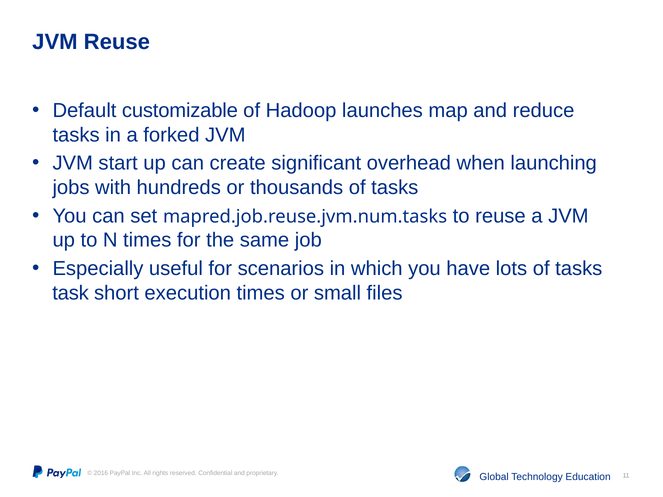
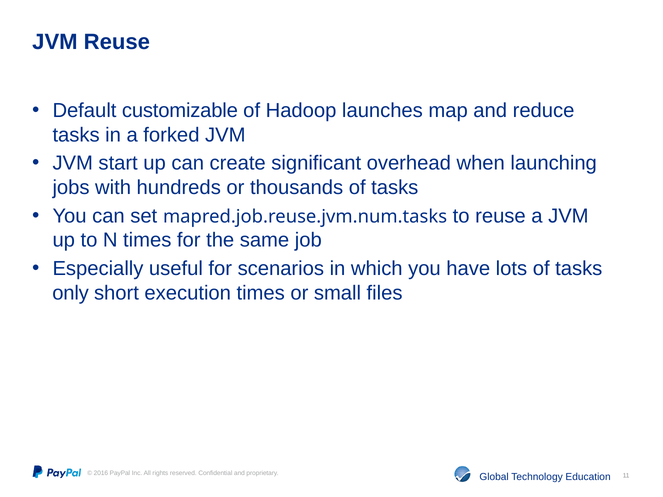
task: task -> only
